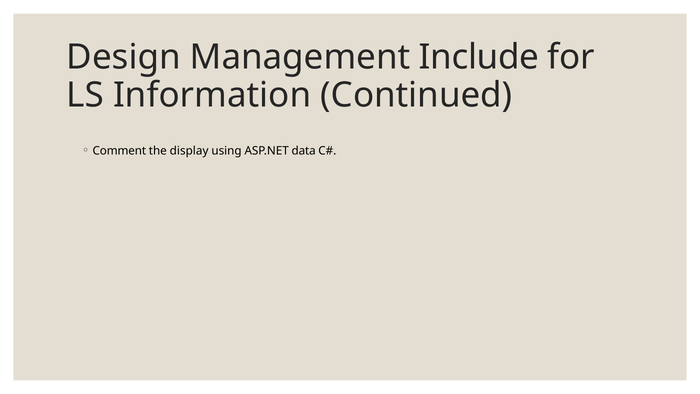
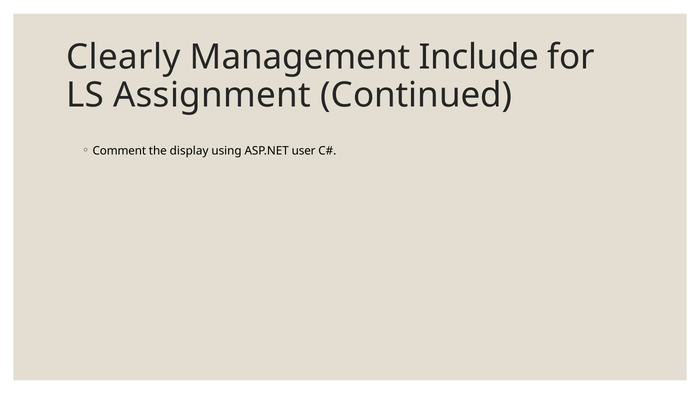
Design: Design -> Clearly
Information: Information -> Assignment
data: data -> user
